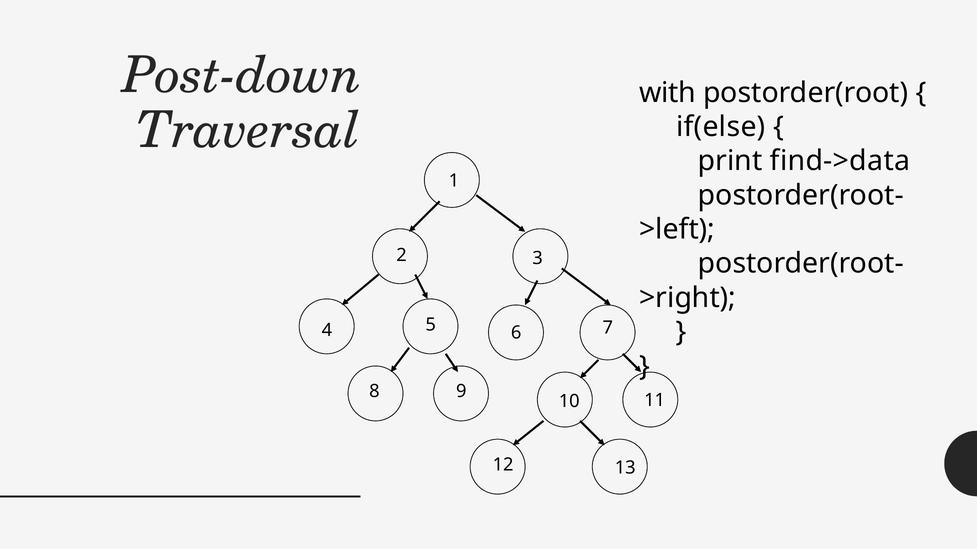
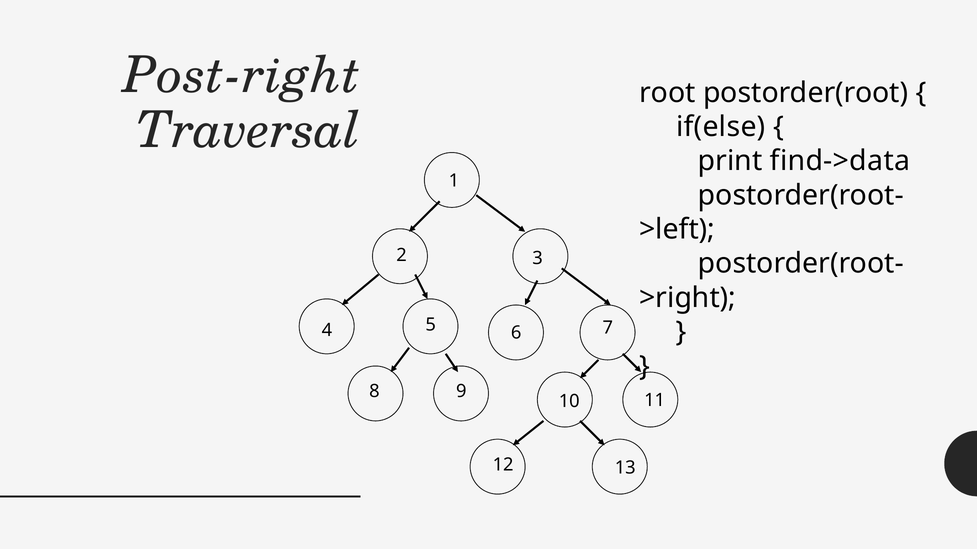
Post-down: Post-down -> Post-right
with: with -> root
